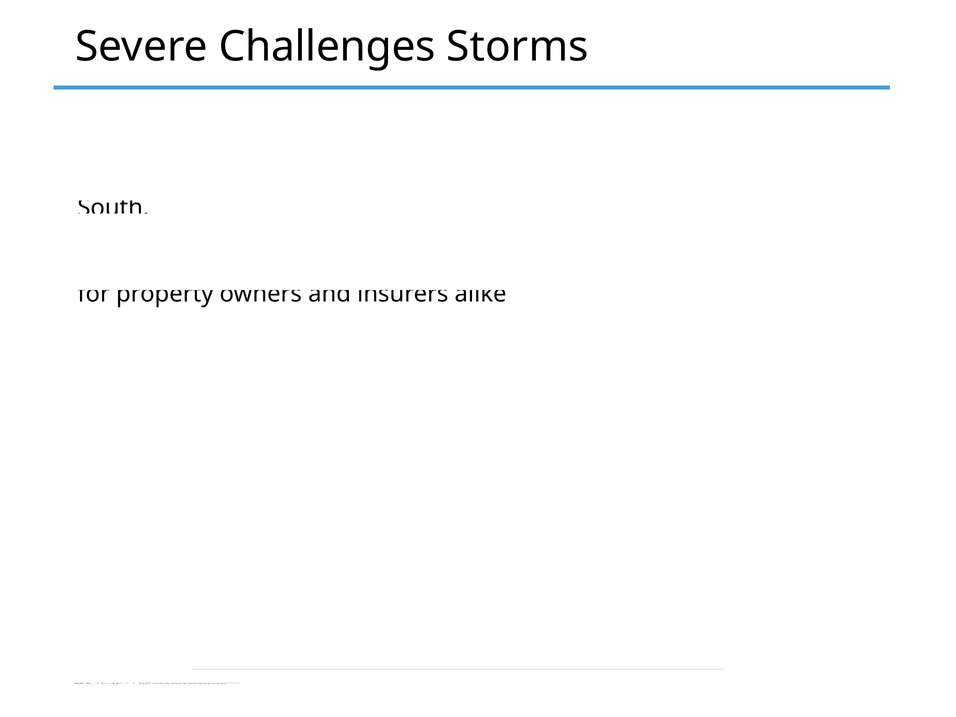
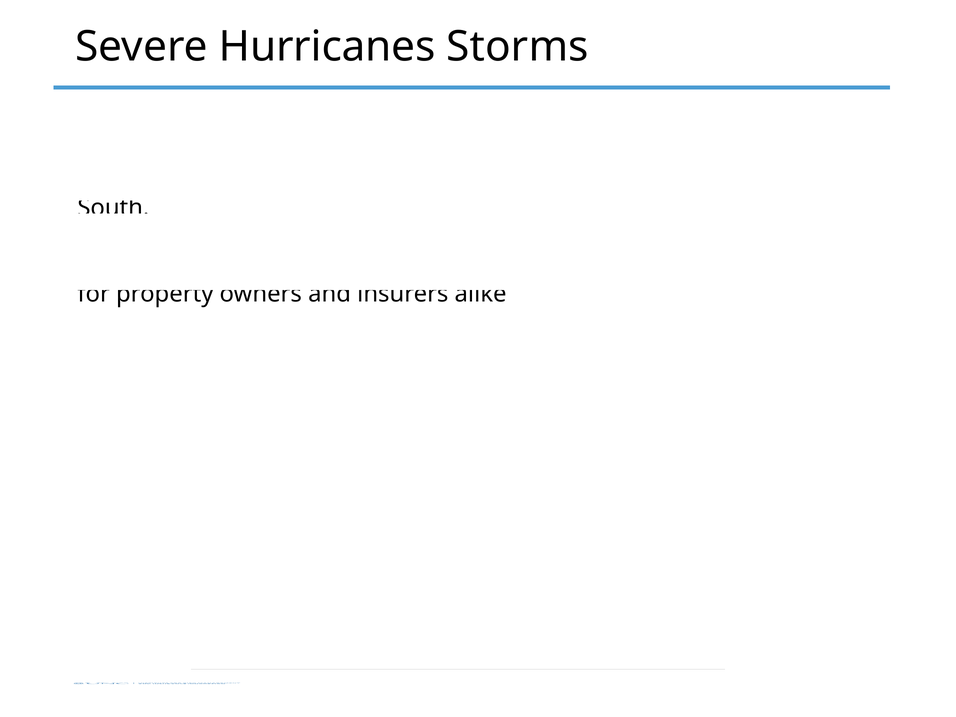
Severe Challenges: Challenges -> Hurricanes
